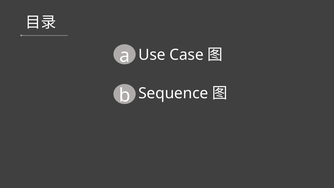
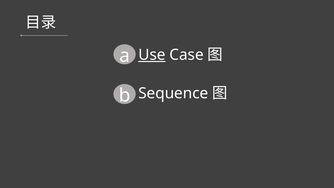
Use underline: none -> present
